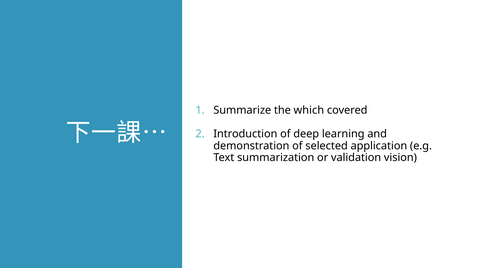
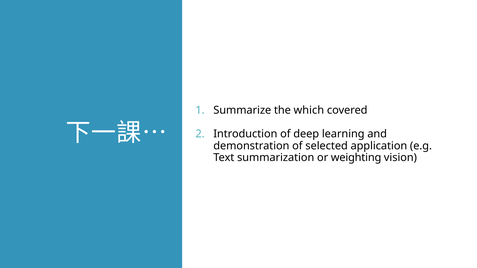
validation: validation -> weighting
